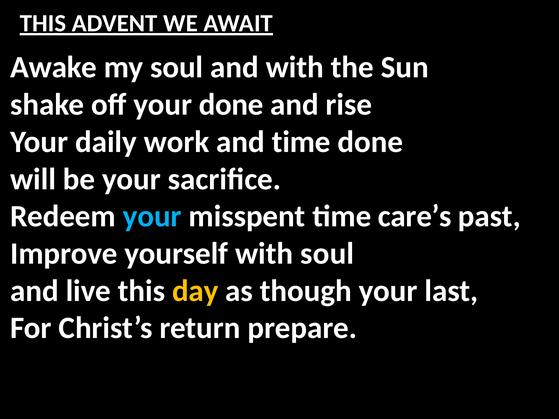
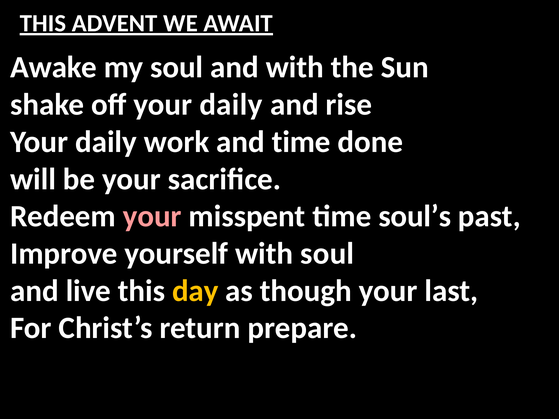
off your done: done -> daily
your at (152, 216) colour: light blue -> pink
care’s: care’s -> soul’s
